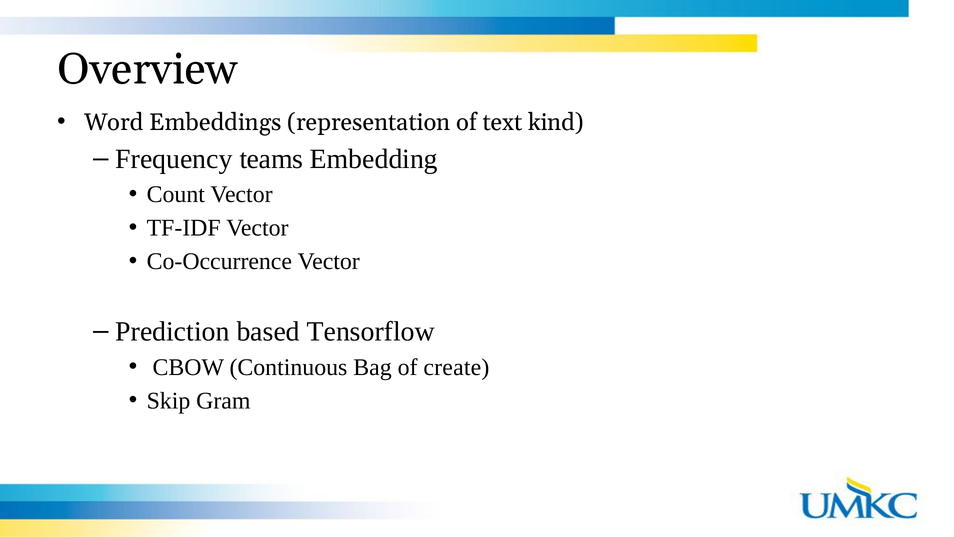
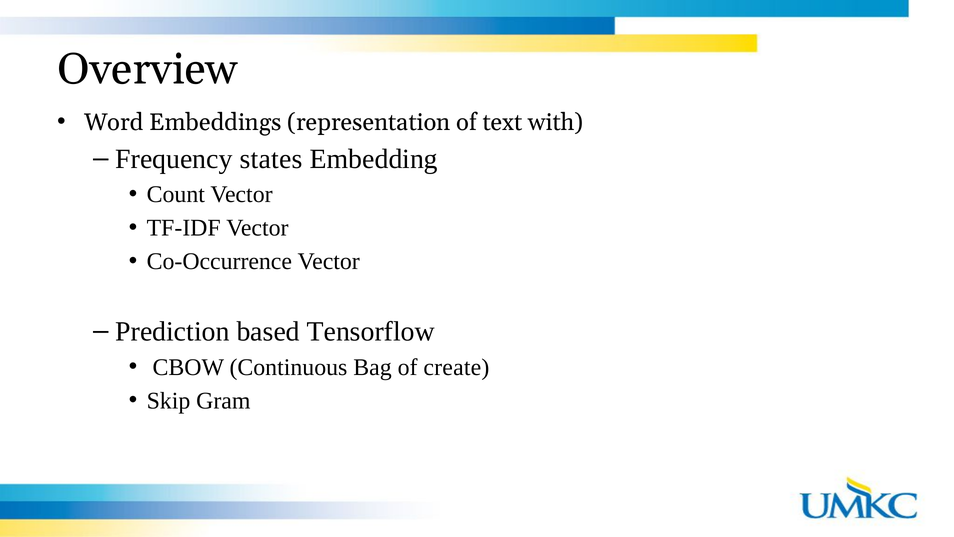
kind: kind -> with
teams: teams -> states
